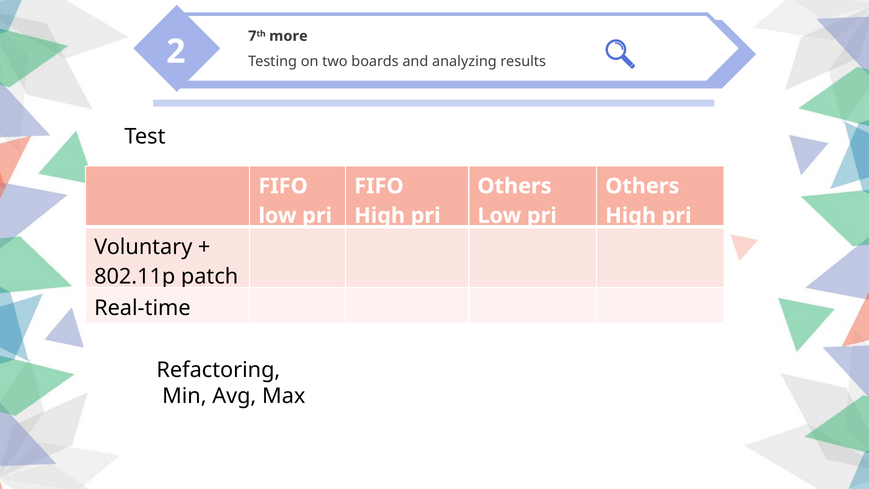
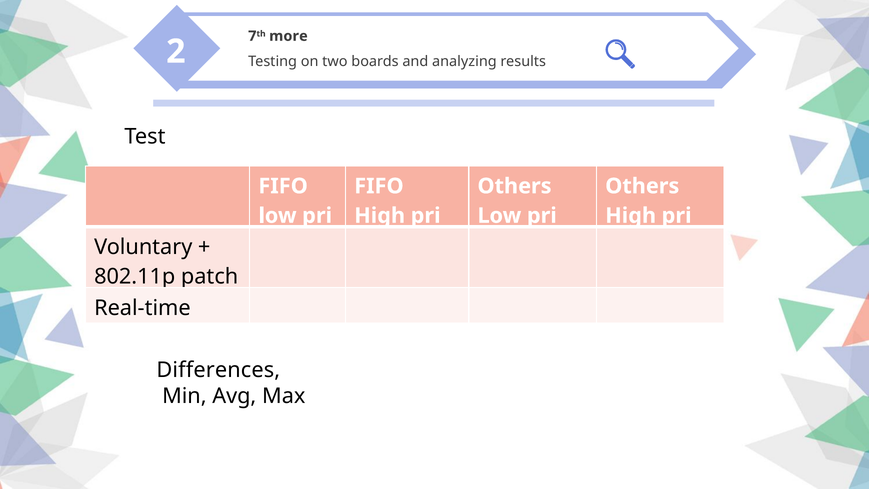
Refactoring: Refactoring -> Differences
